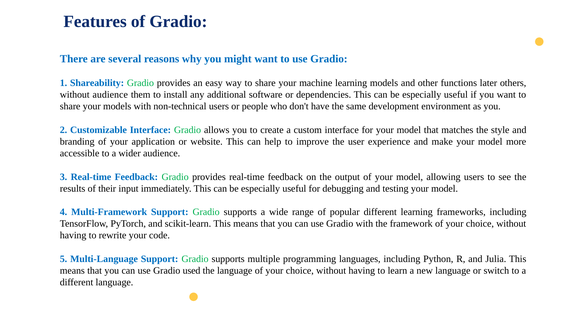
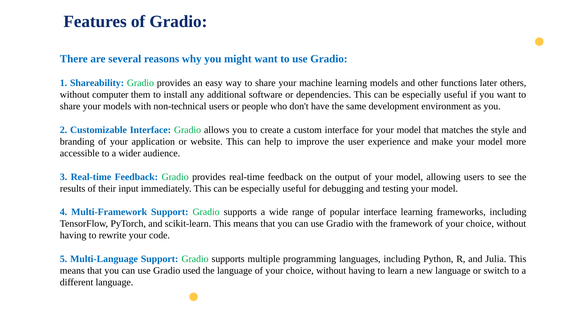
without audience: audience -> computer
popular different: different -> interface
